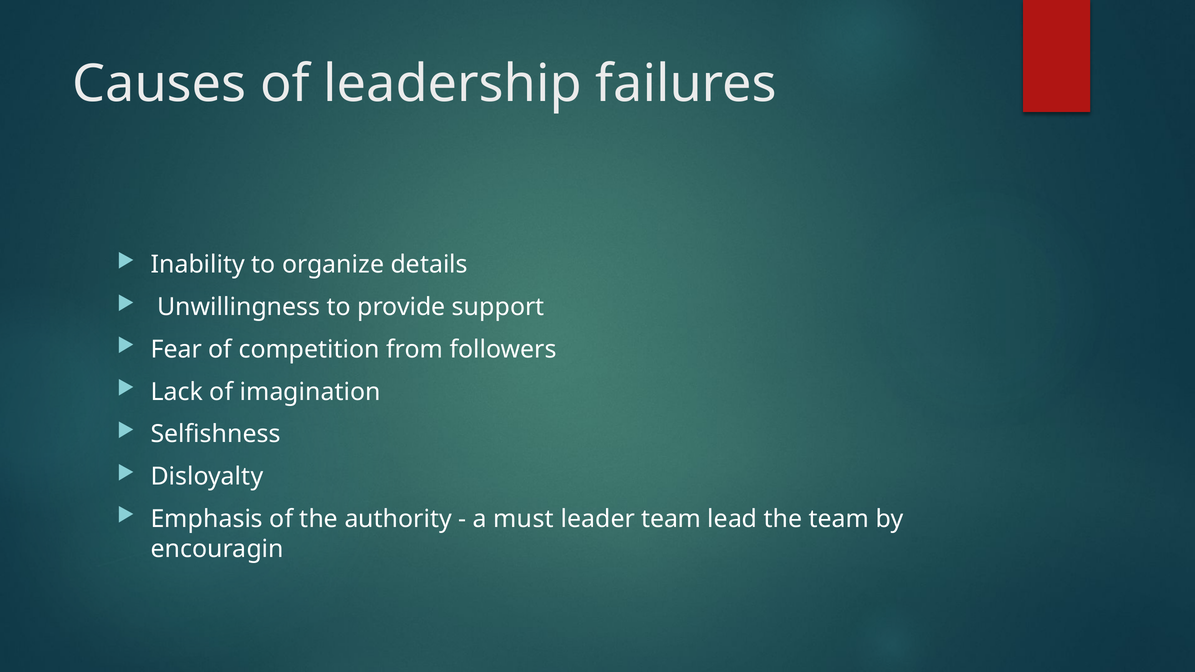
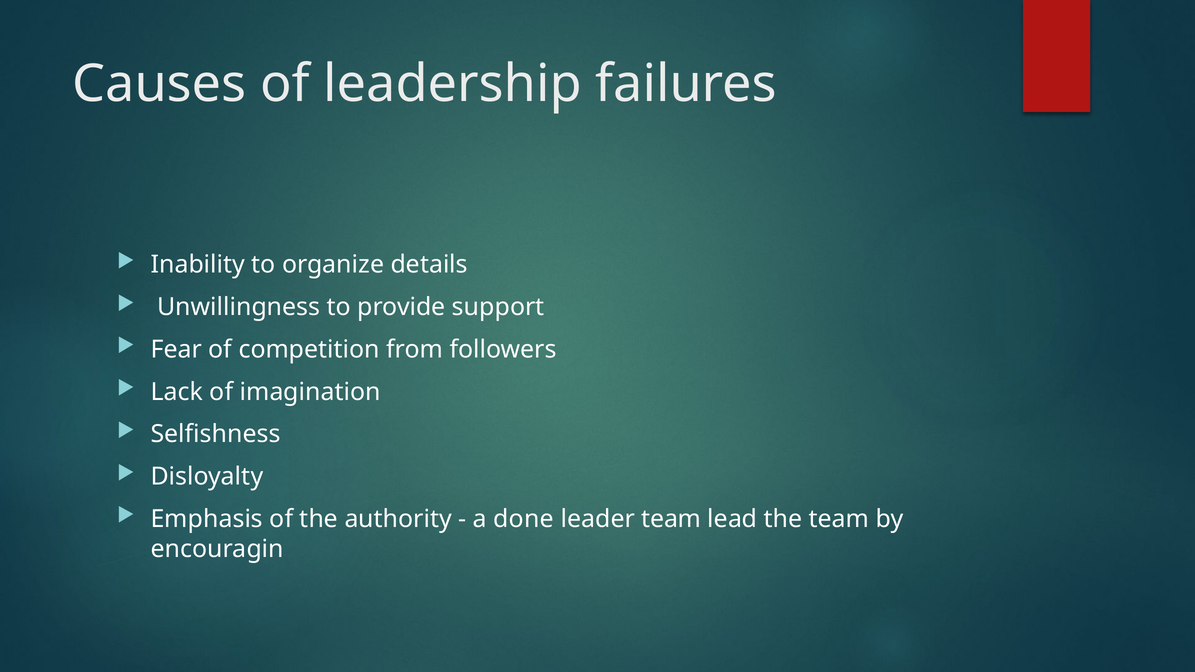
must: must -> done
